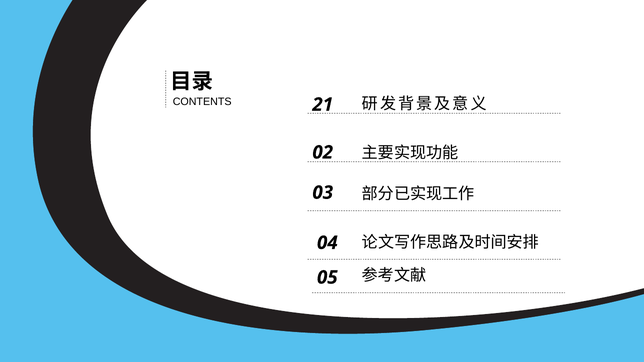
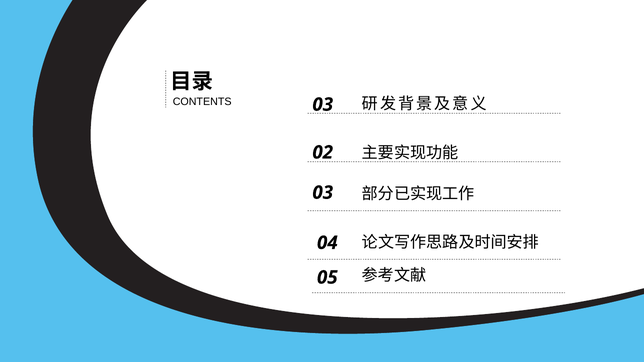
CONTENTS 21: 21 -> 03
